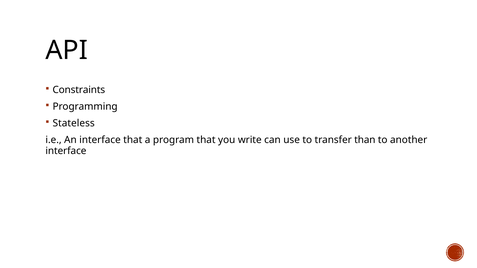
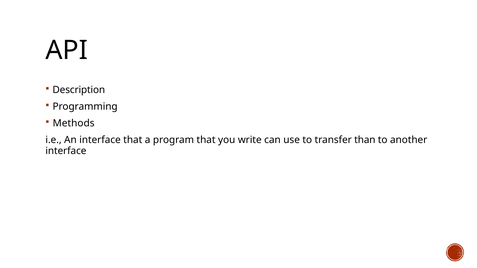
Constraints: Constraints -> Description
Stateless: Stateless -> Methods
